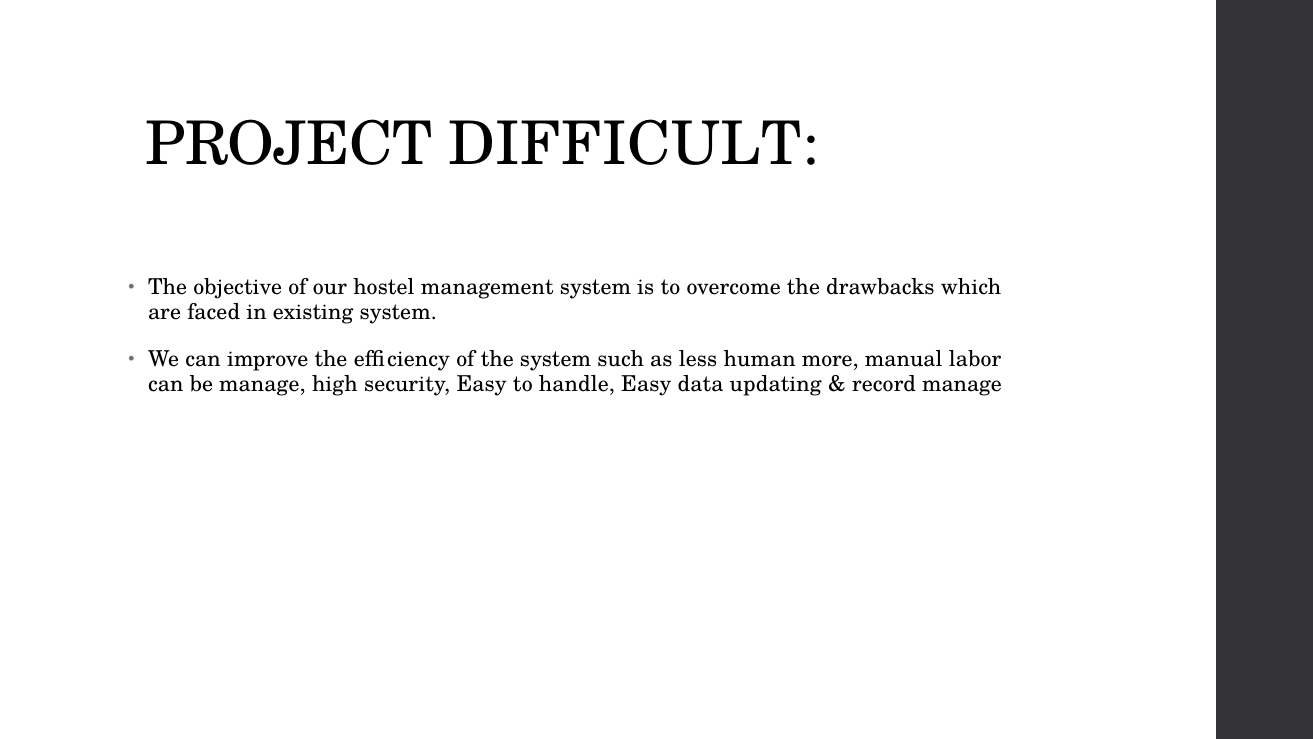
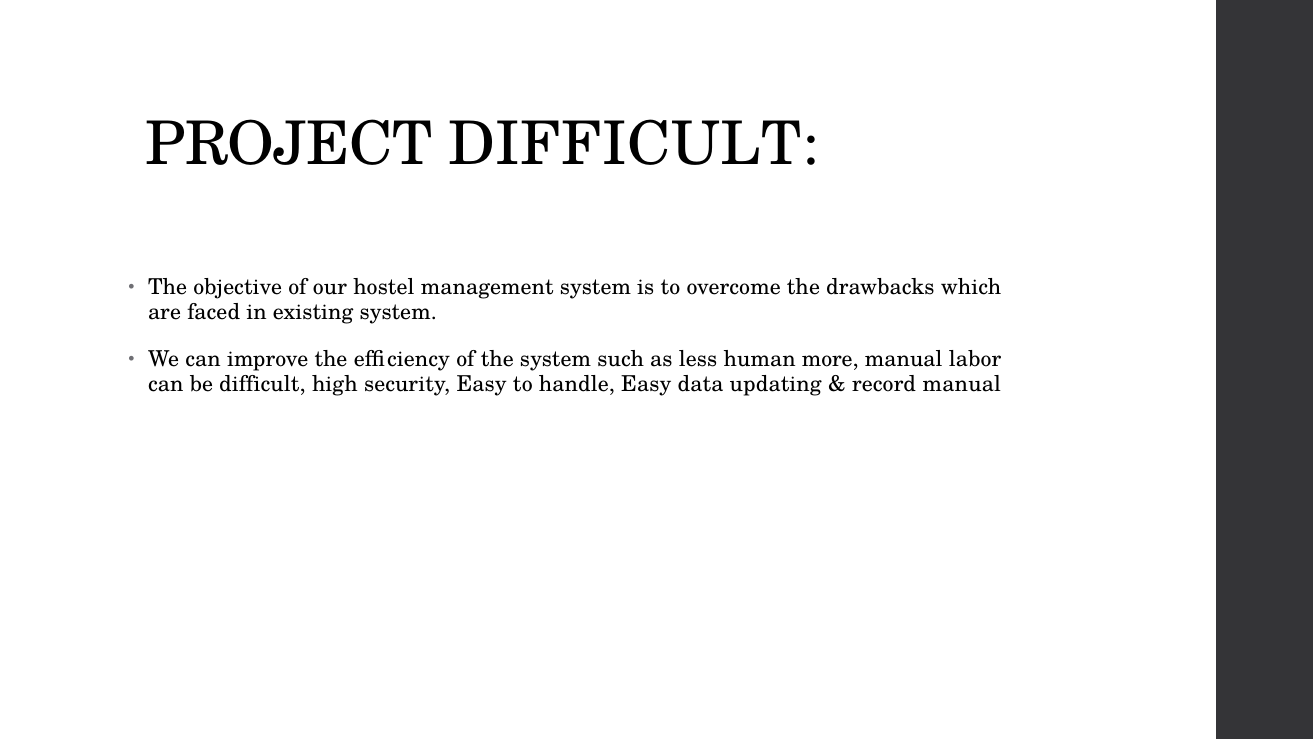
be manage: manage -> difficult
record manage: manage -> manual
